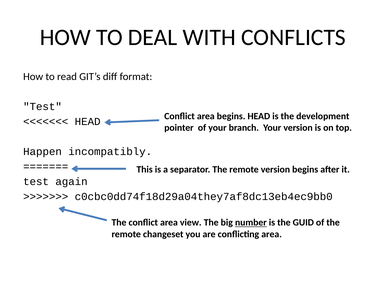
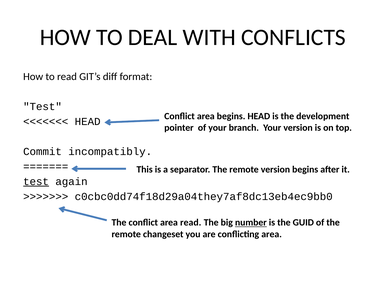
Happen: Happen -> Commit
test at (36, 182) underline: none -> present
area view: view -> read
